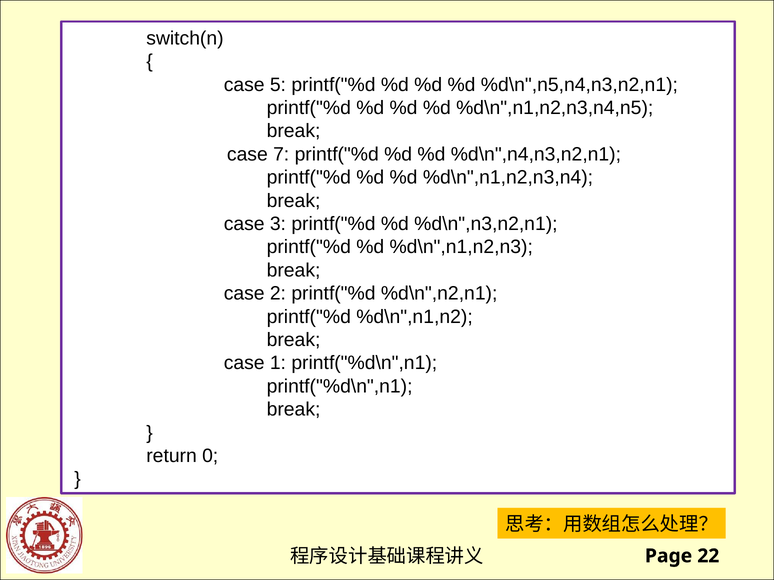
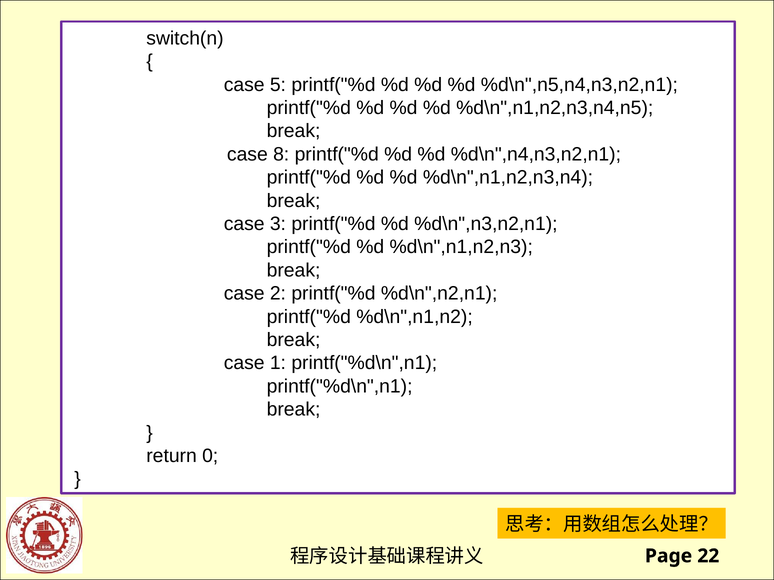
7: 7 -> 8
